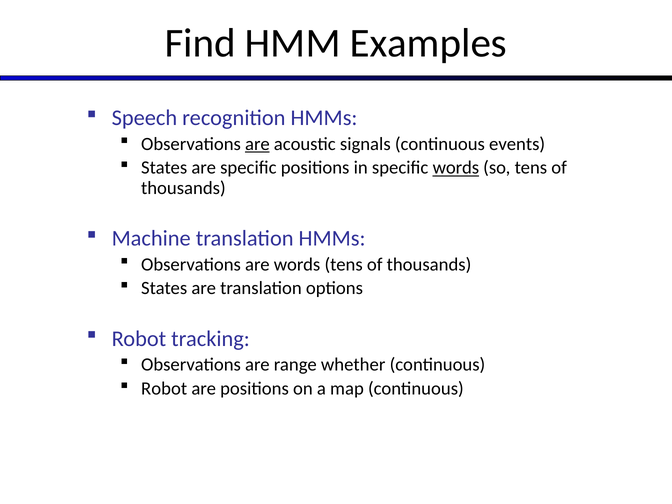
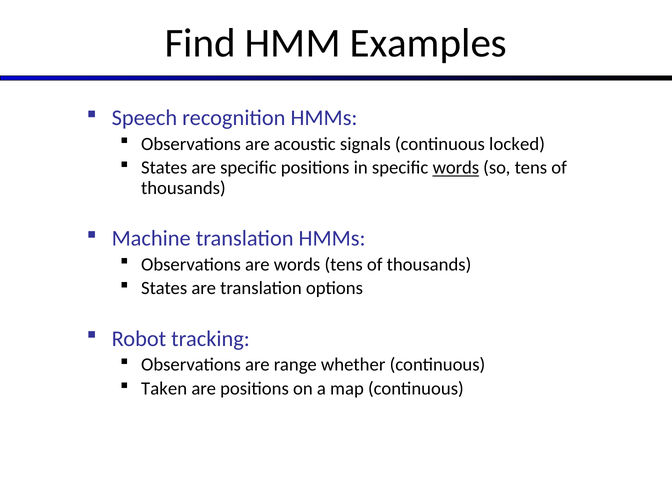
are at (257, 144) underline: present -> none
events: events -> locked
Robot at (164, 389): Robot -> Taken
